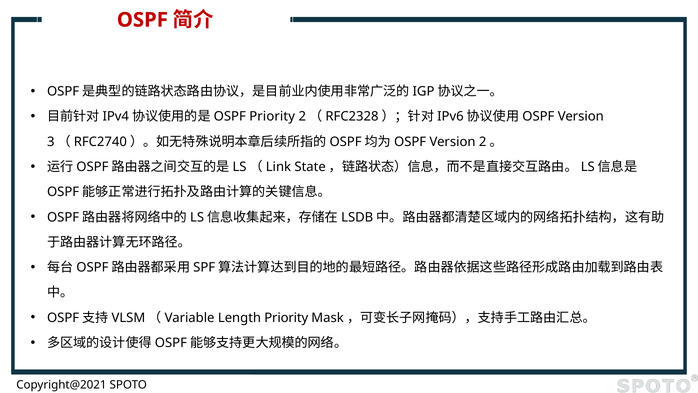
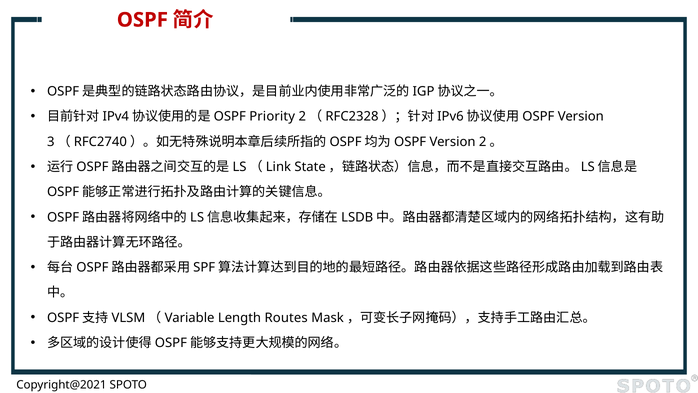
Length Priority: Priority -> Routes
